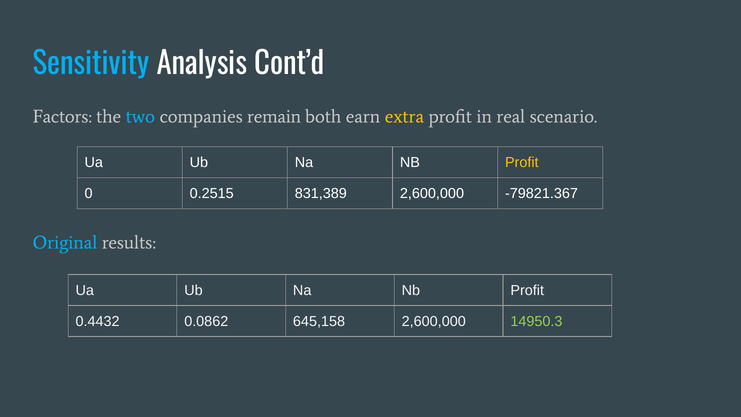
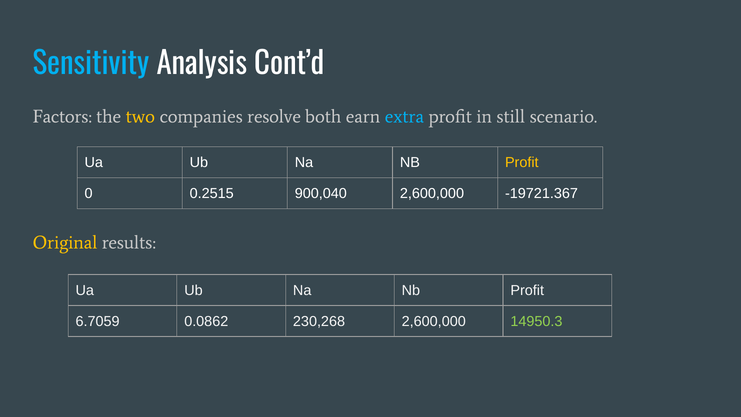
two colour: light blue -> yellow
remain: remain -> resolve
extra colour: yellow -> light blue
real: real -> still
831,389: 831,389 -> 900,040
-79821.367: -79821.367 -> -19721.367
Original colour: light blue -> yellow
0.4432: 0.4432 -> 6.7059
645,158: 645,158 -> 230,268
